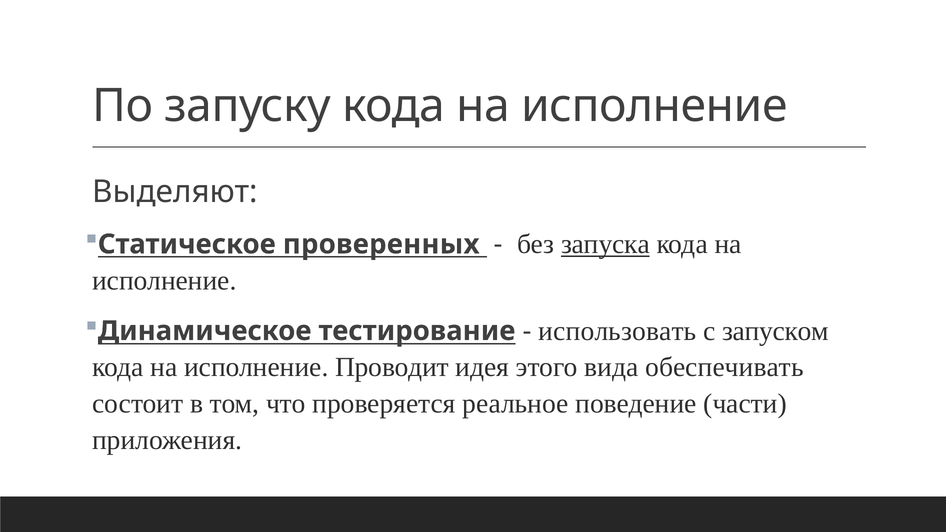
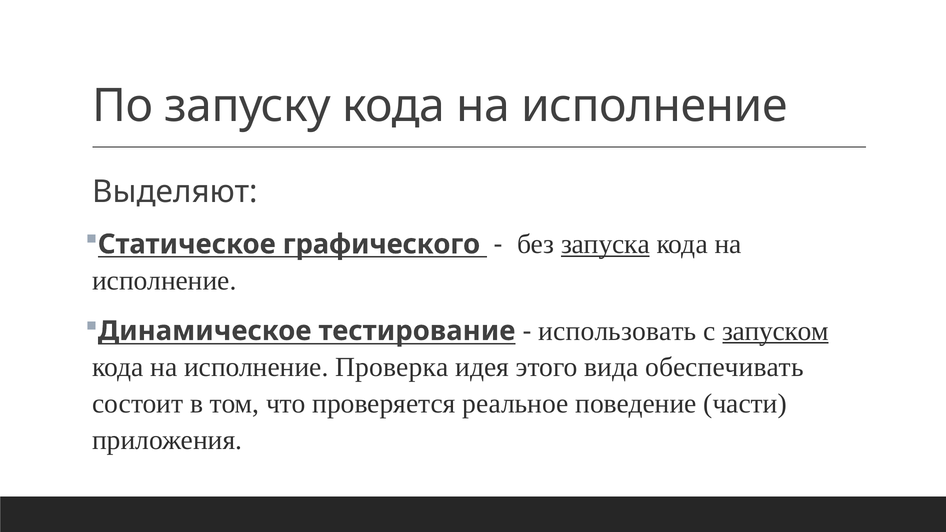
проверенных: проверенных -> графического
запуском underline: none -> present
Проводит: Проводит -> Проверка
